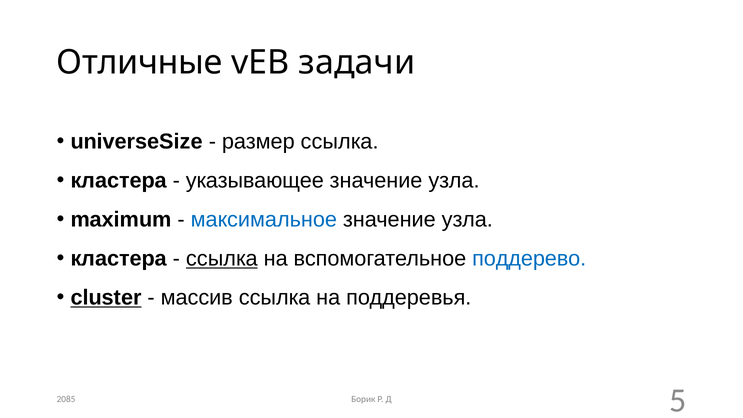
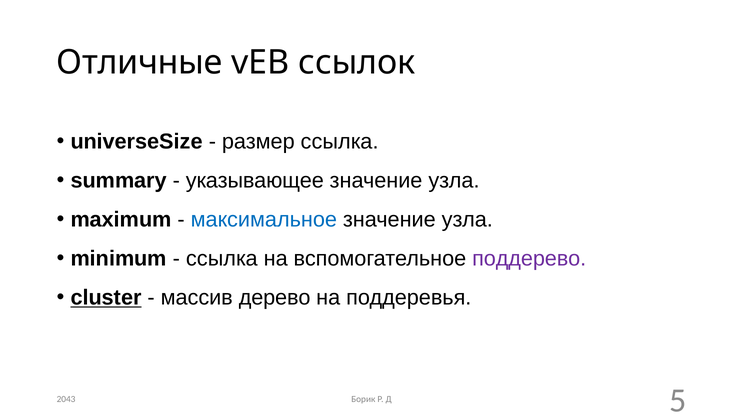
задачи: задачи -> ссылок
кластера at (119, 181): кластера -> summary
кластера at (119, 259): кластера -> minimum
ссылка at (222, 259) underline: present -> none
поддерево colour: blue -> purple
массив ссылка: ссылка -> дерево
2085: 2085 -> 2043
